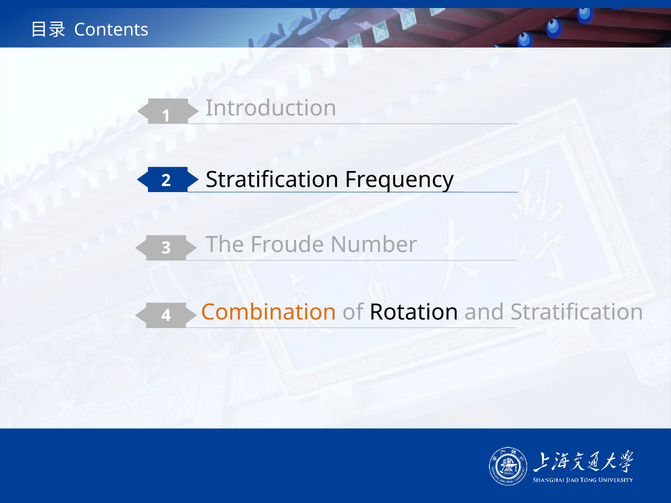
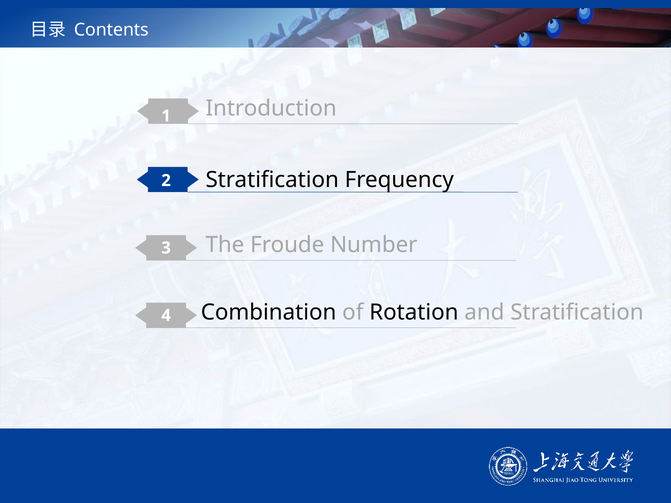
Combination colour: orange -> black
